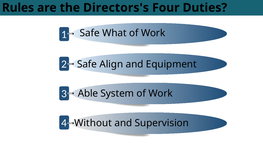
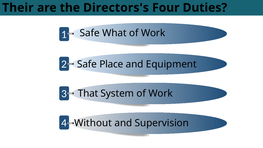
Rules: Rules -> Their
Align: Align -> Place
Able: Able -> That
